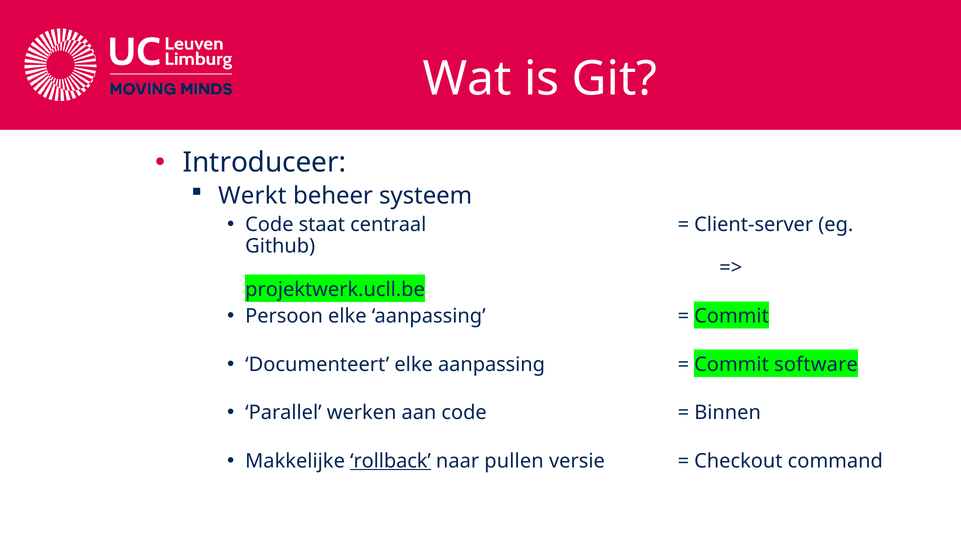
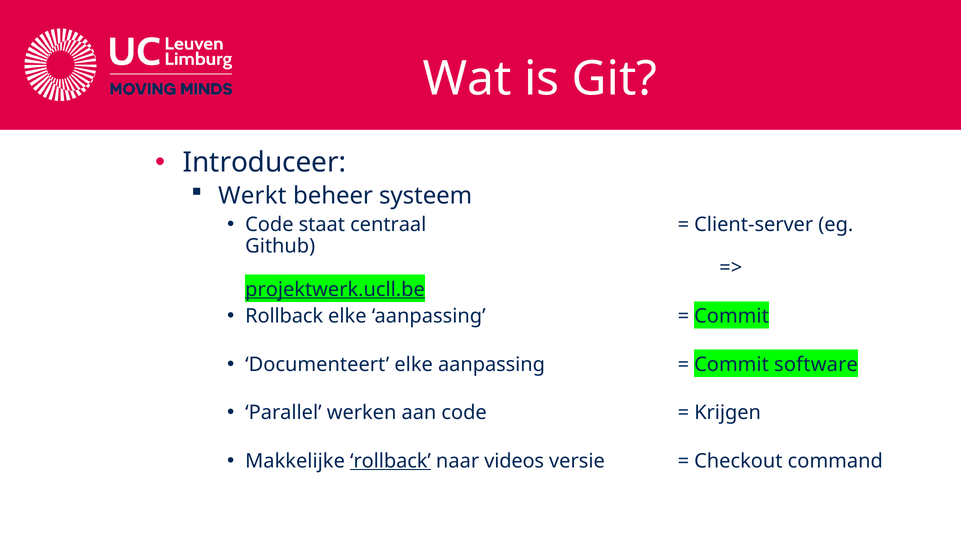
projektwerk.ucll.be underline: none -> present
Persoon at (284, 316): Persoon -> Rollback
Binnen: Binnen -> Krijgen
pullen: pullen -> videos
